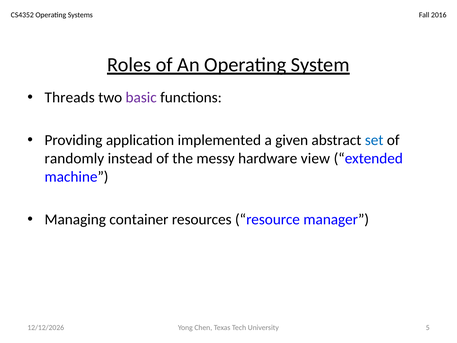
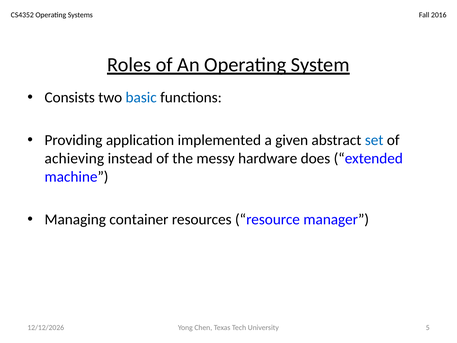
Threads: Threads -> Consists
basic colour: purple -> blue
randomly: randomly -> achieving
view: view -> does
